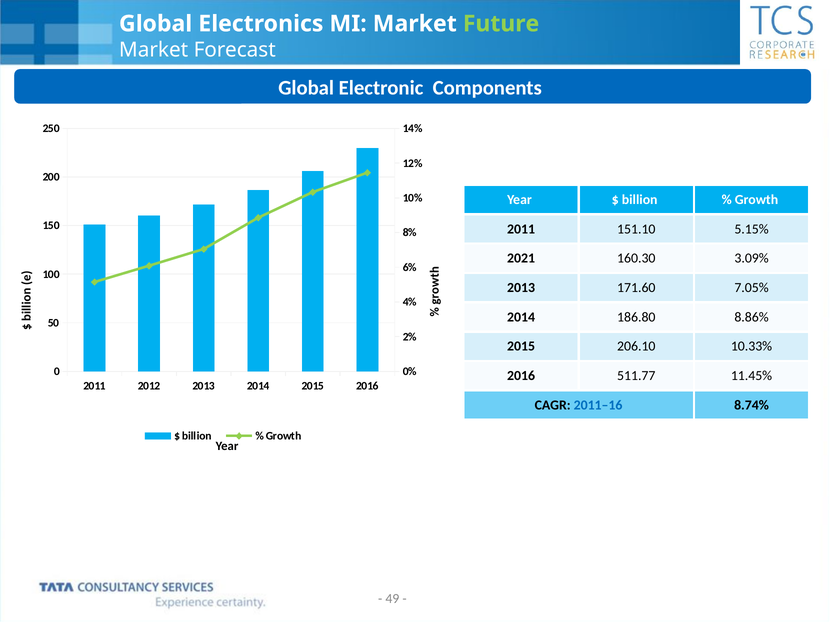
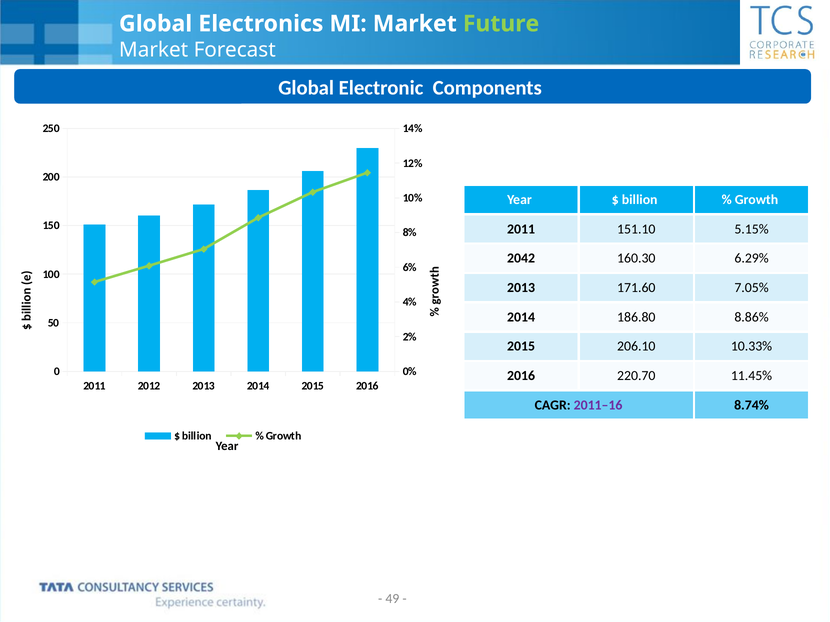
2021: 2021 -> 2042
3.09%: 3.09% -> 6.29%
511.77: 511.77 -> 220.70
2011–16 colour: blue -> purple
